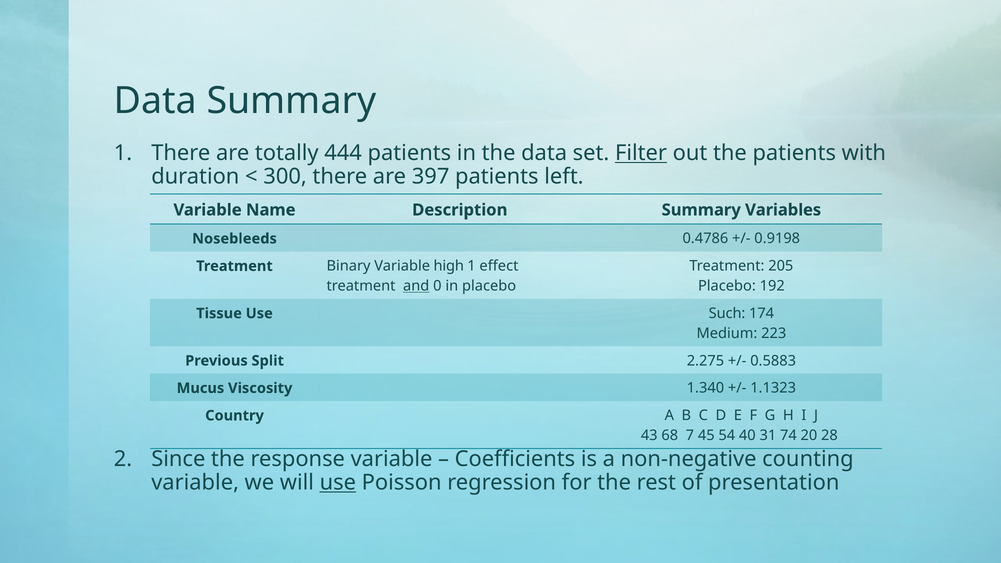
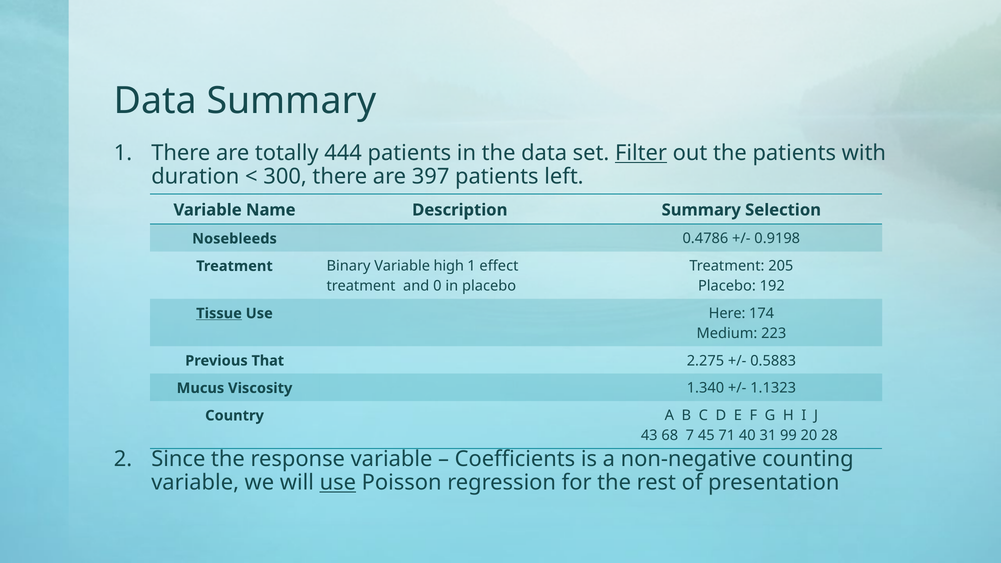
Variables: Variables -> Selection
and underline: present -> none
Tissue underline: none -> present
Such: Such -> Here
Split: Split -> That
54: 54 -> 71
74: 74 -> 99
